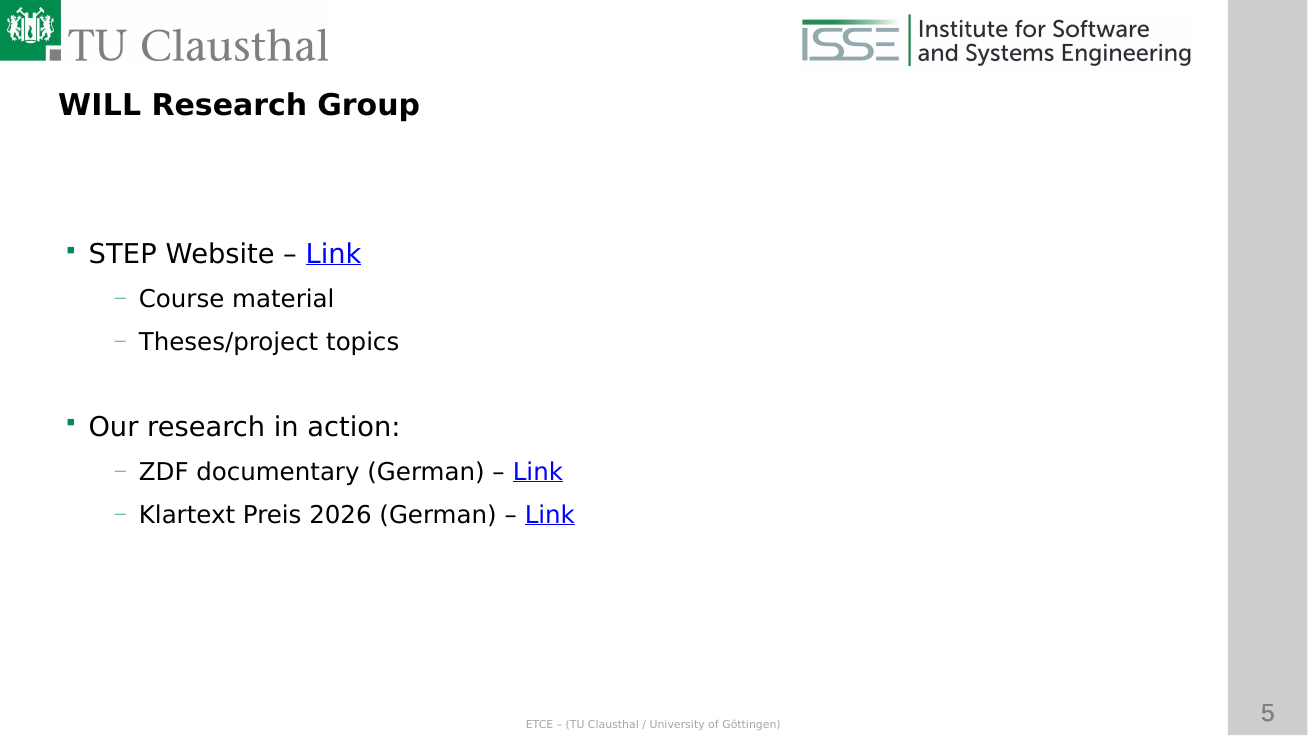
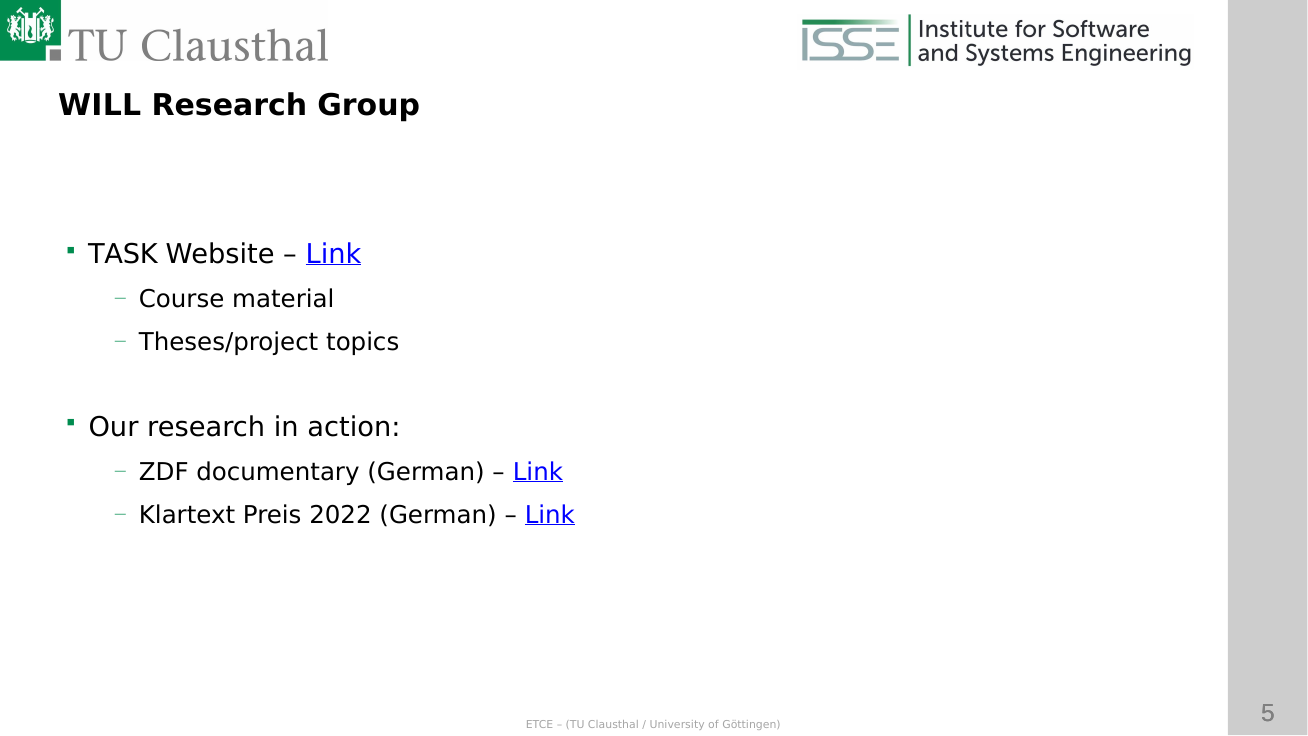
STEP: STEP -> TASK
2026: 2026 -> 2022
